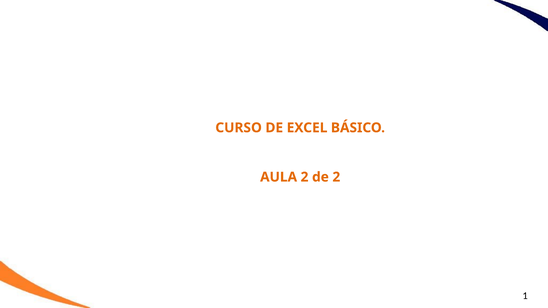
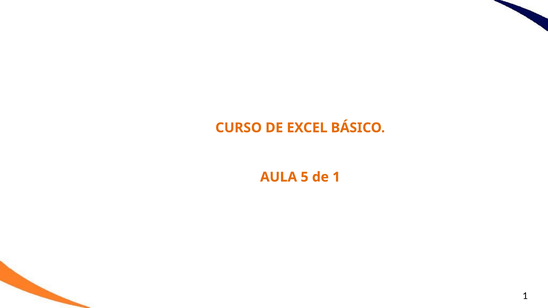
AULA 2: 2 -> 5
de 2: 2 -> 1
